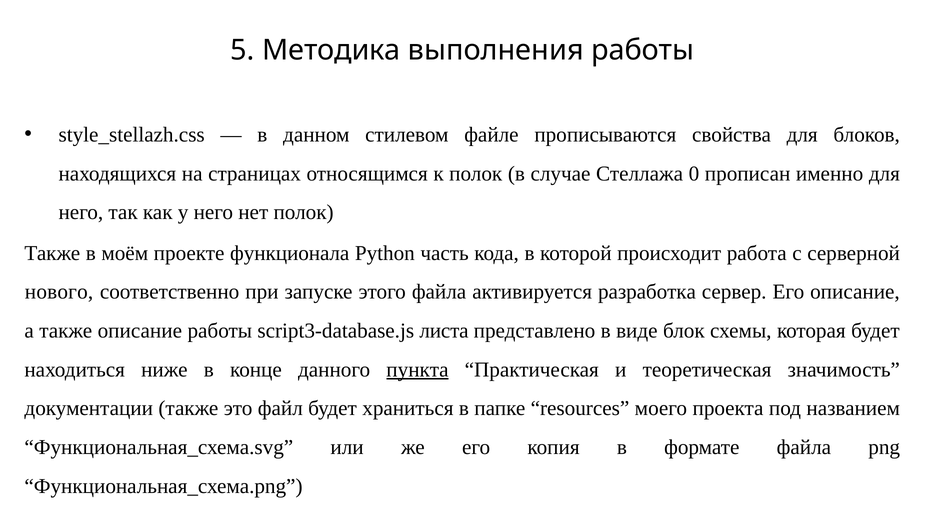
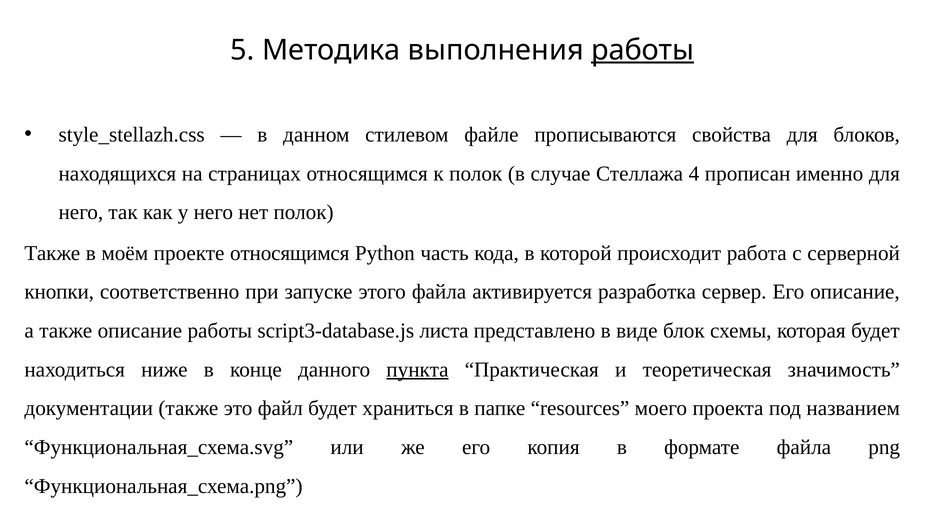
работы at (643, 50) underline: none -> present
0: 0 -> 4
проекте функционала: функционала -> относящимся
нового: нового -> кнопки
